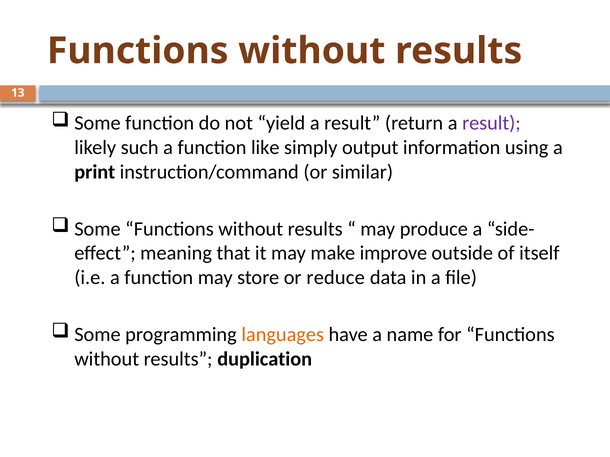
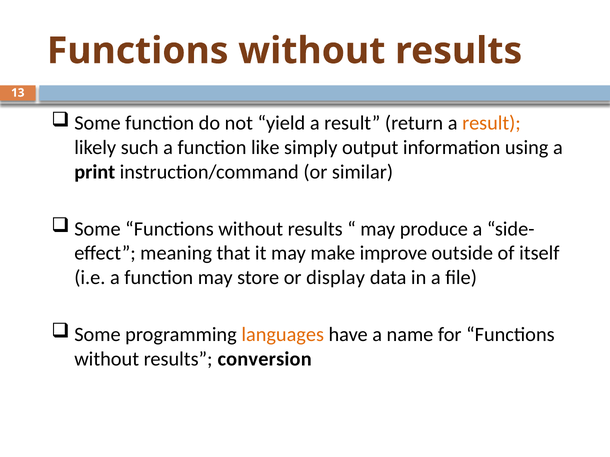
result at (491, 123) colour: purple -> orange
reduce: reduce -> display
duplication: duplication -> conversion
